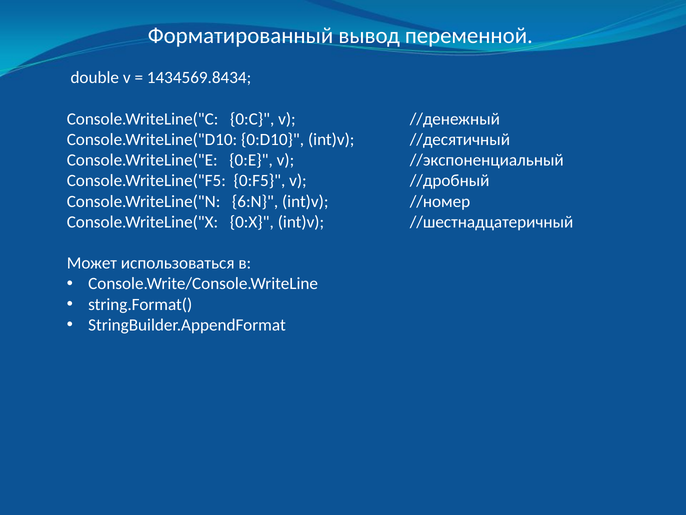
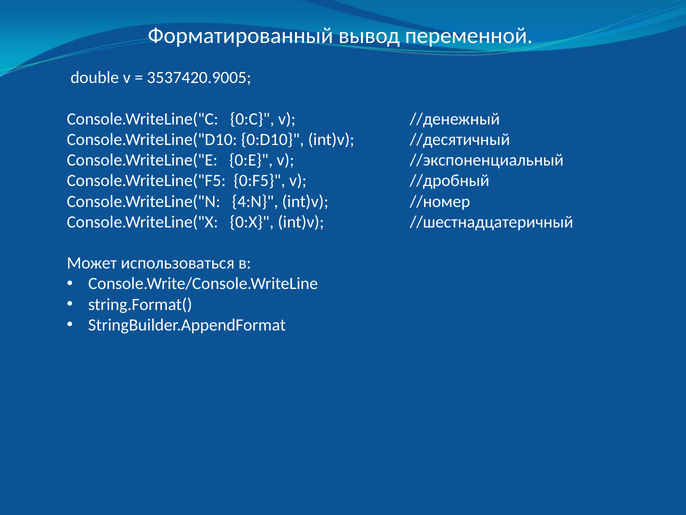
1434569.8434: 1434569.8434 -> 3537420.9005
6:N: 6:N -> 4:N
